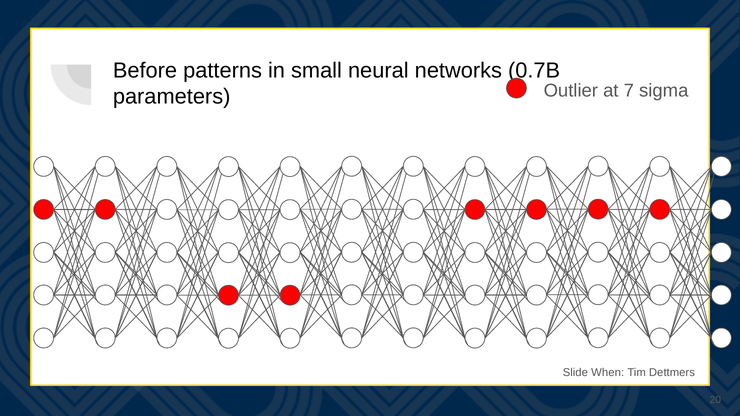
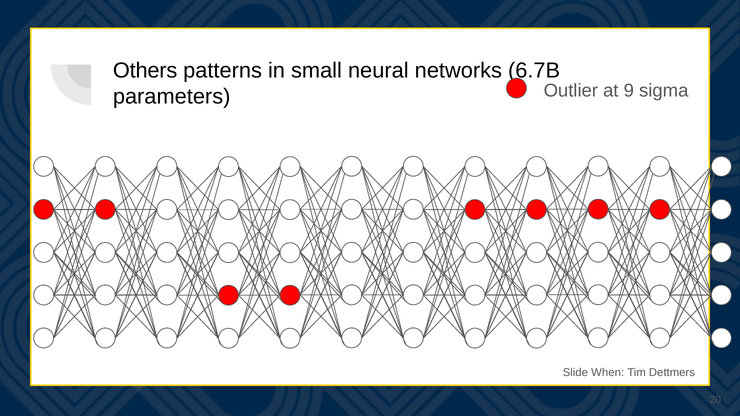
Before: Before -> Others
0.7B: 0.7B -> 6.7B
7: 7 -> 9
